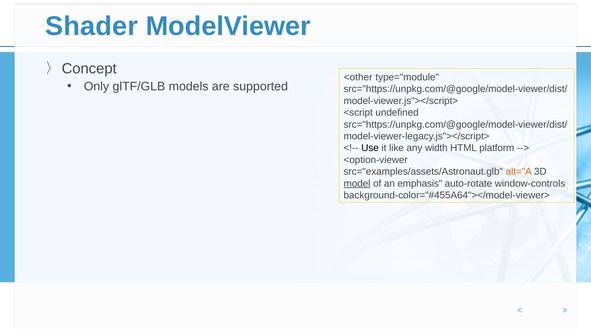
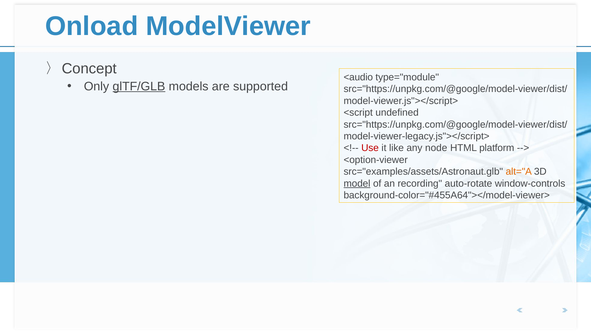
Shader: Shader -> Onload
<other: <other -> <audio
glTF/GLB underline: none -> present
Use colour: black -> red
width: width -> node
emphasis: emphasis -> recording
